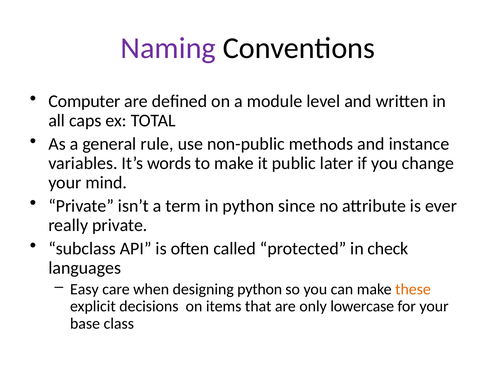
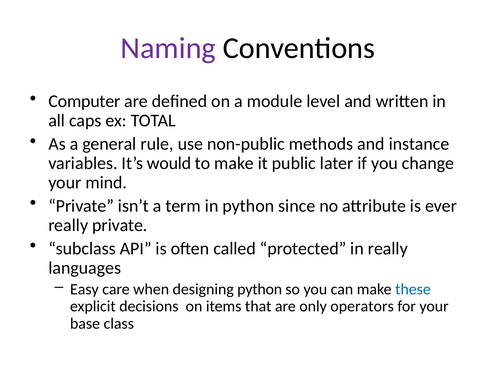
words: words -> would
in check: check -> really
these colour: orange -> blue
lowercase: lowercase -> operators
